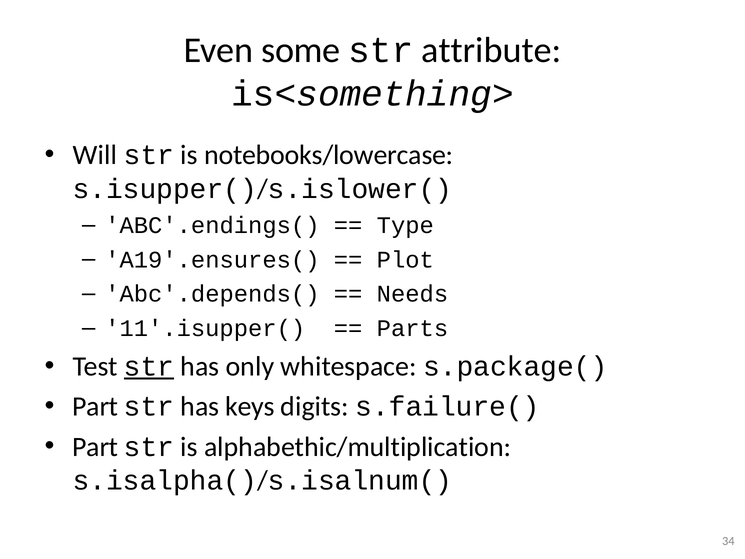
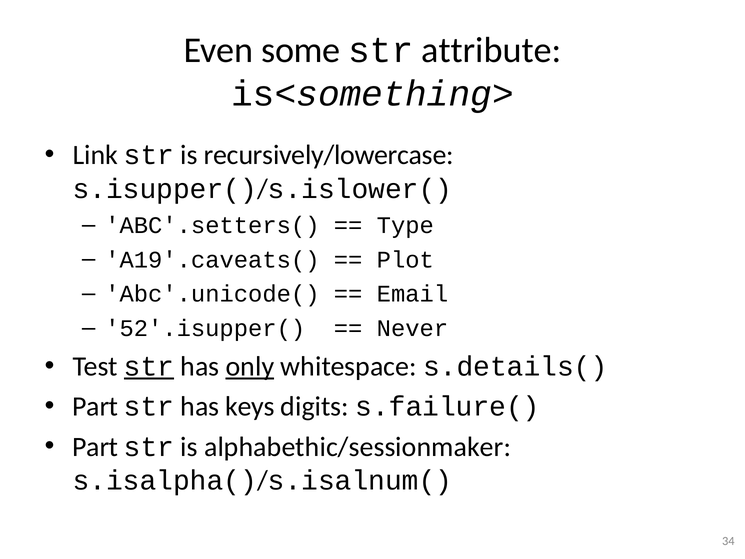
Will: Will -> Link
notebooks/lowercase: notebooks/lowercase -> recursively/lowercase
ABC'.endings(: ABC'.endings( -> ABC'.setters(
A19'.ensures(: A19'.ensures( -> A19'.caveats(
Abc'.depends(: Abc'.depends( -> Abc'.unicode(
Needs: Needs -> Email
11'.isupper(: 11'.isupper( -> 52'.isupper(
Parts: Parts -> Never
only underline: none -> present
s.package(: s.package( -> s.details(
alphabethic/multiplication: alphabethic/multiplication -> alphabethic/sessionmaker
